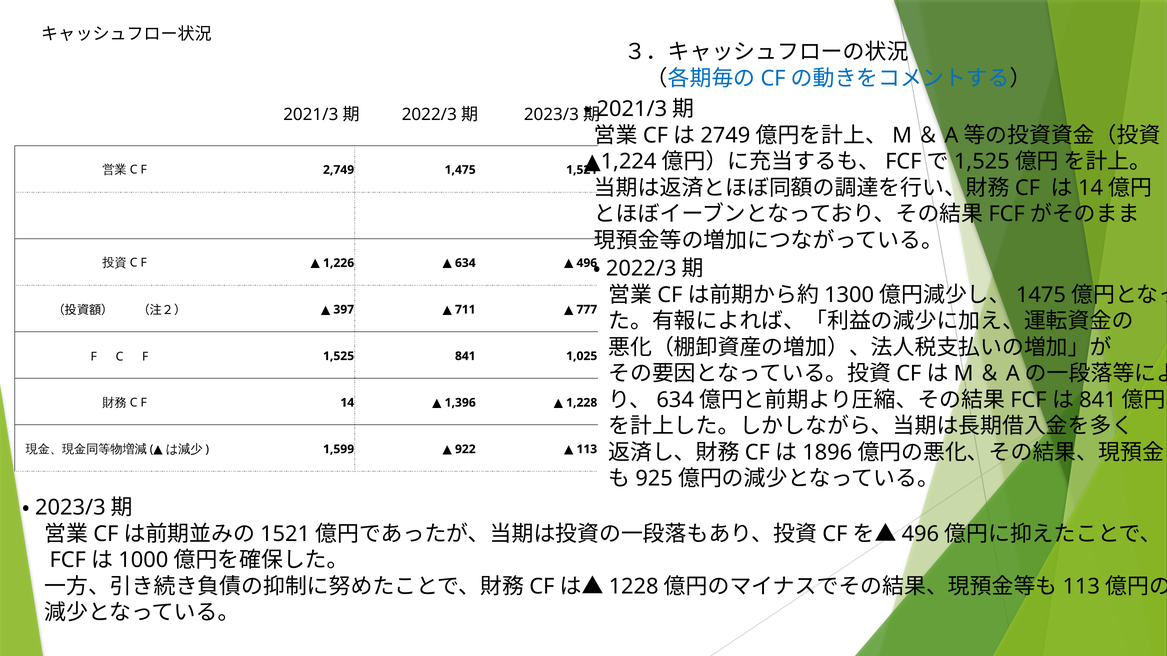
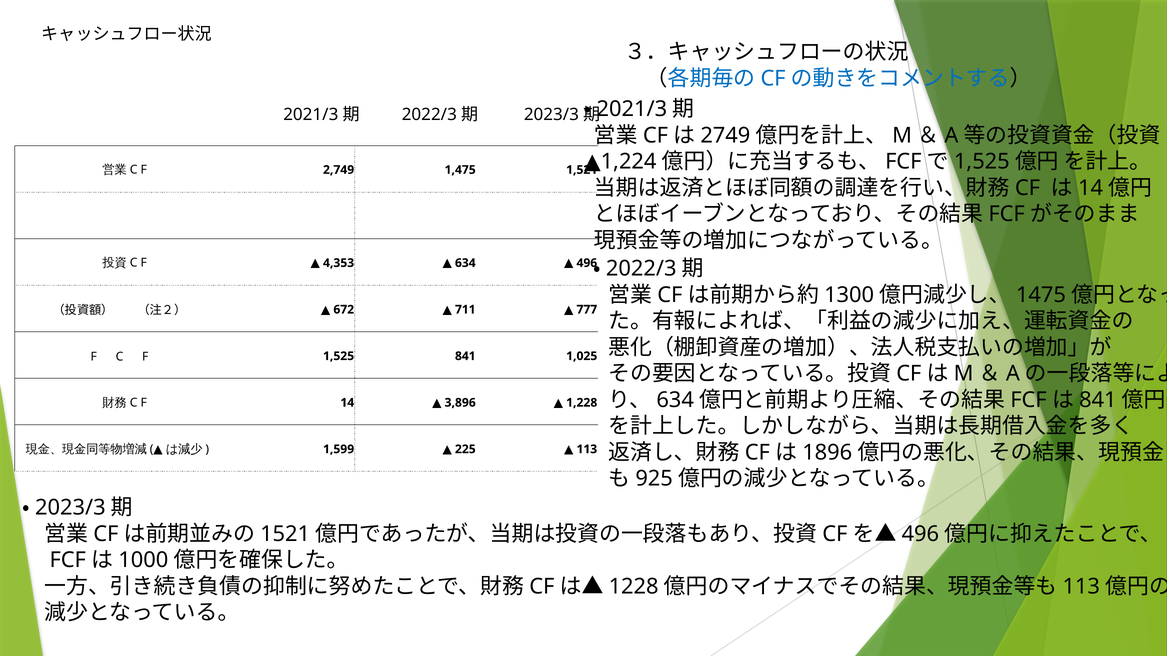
1,226: 1,226 -> 4,353
397: 397 -> 672
1,396: 1,396 -> 3,896
922: 922 -> 225
